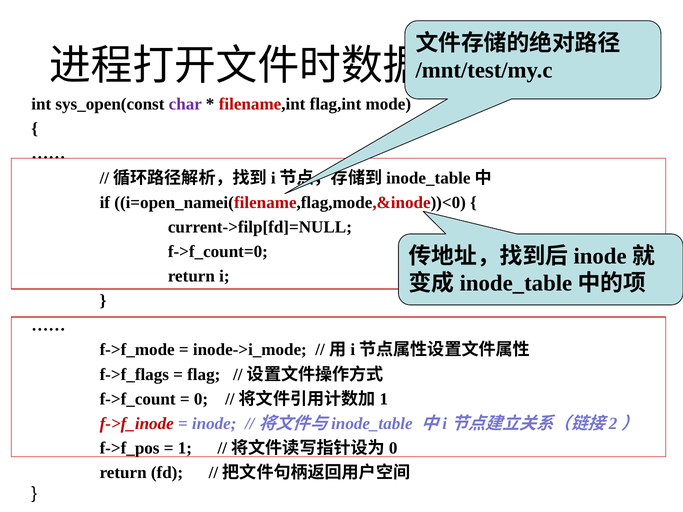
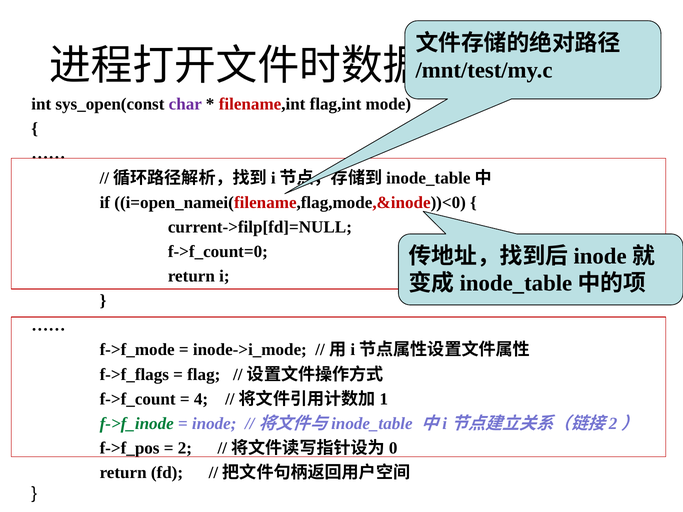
0: 0 -> 4
f->f_inode colour: red -> green
1: 1 -> 2
